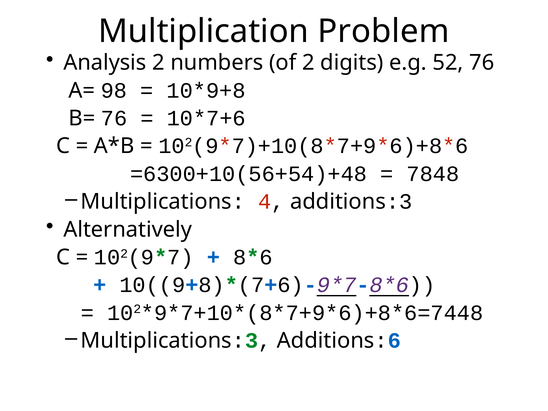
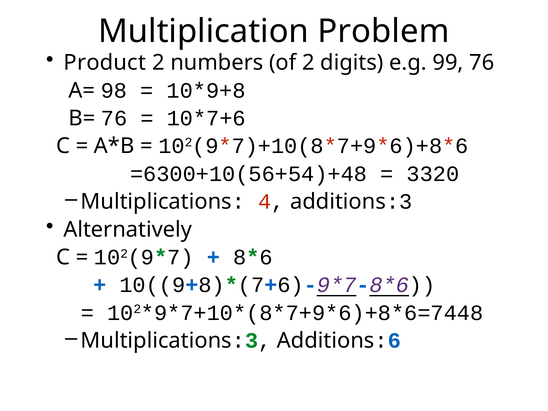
Analysis: Analysis -> Product
52: 52 -> 99
7848: 7848 -> 3320
